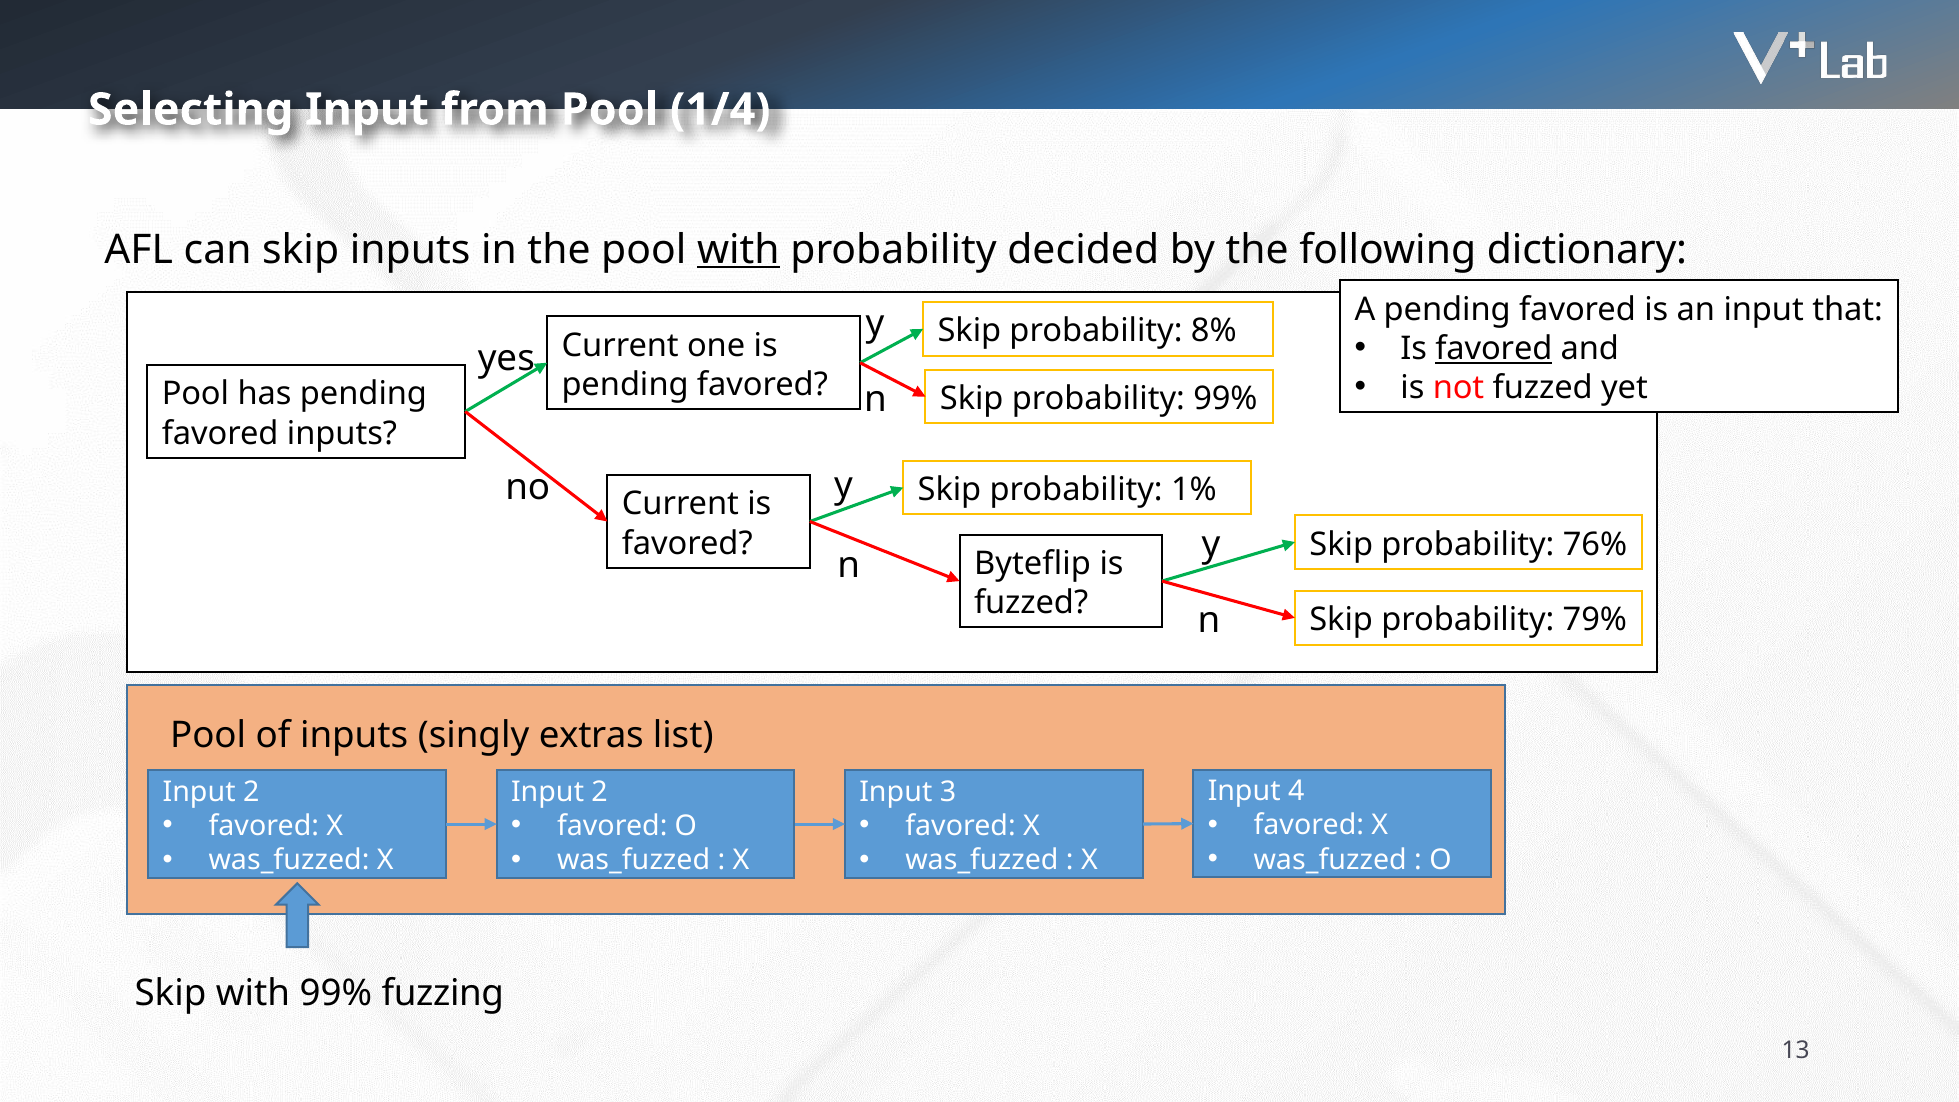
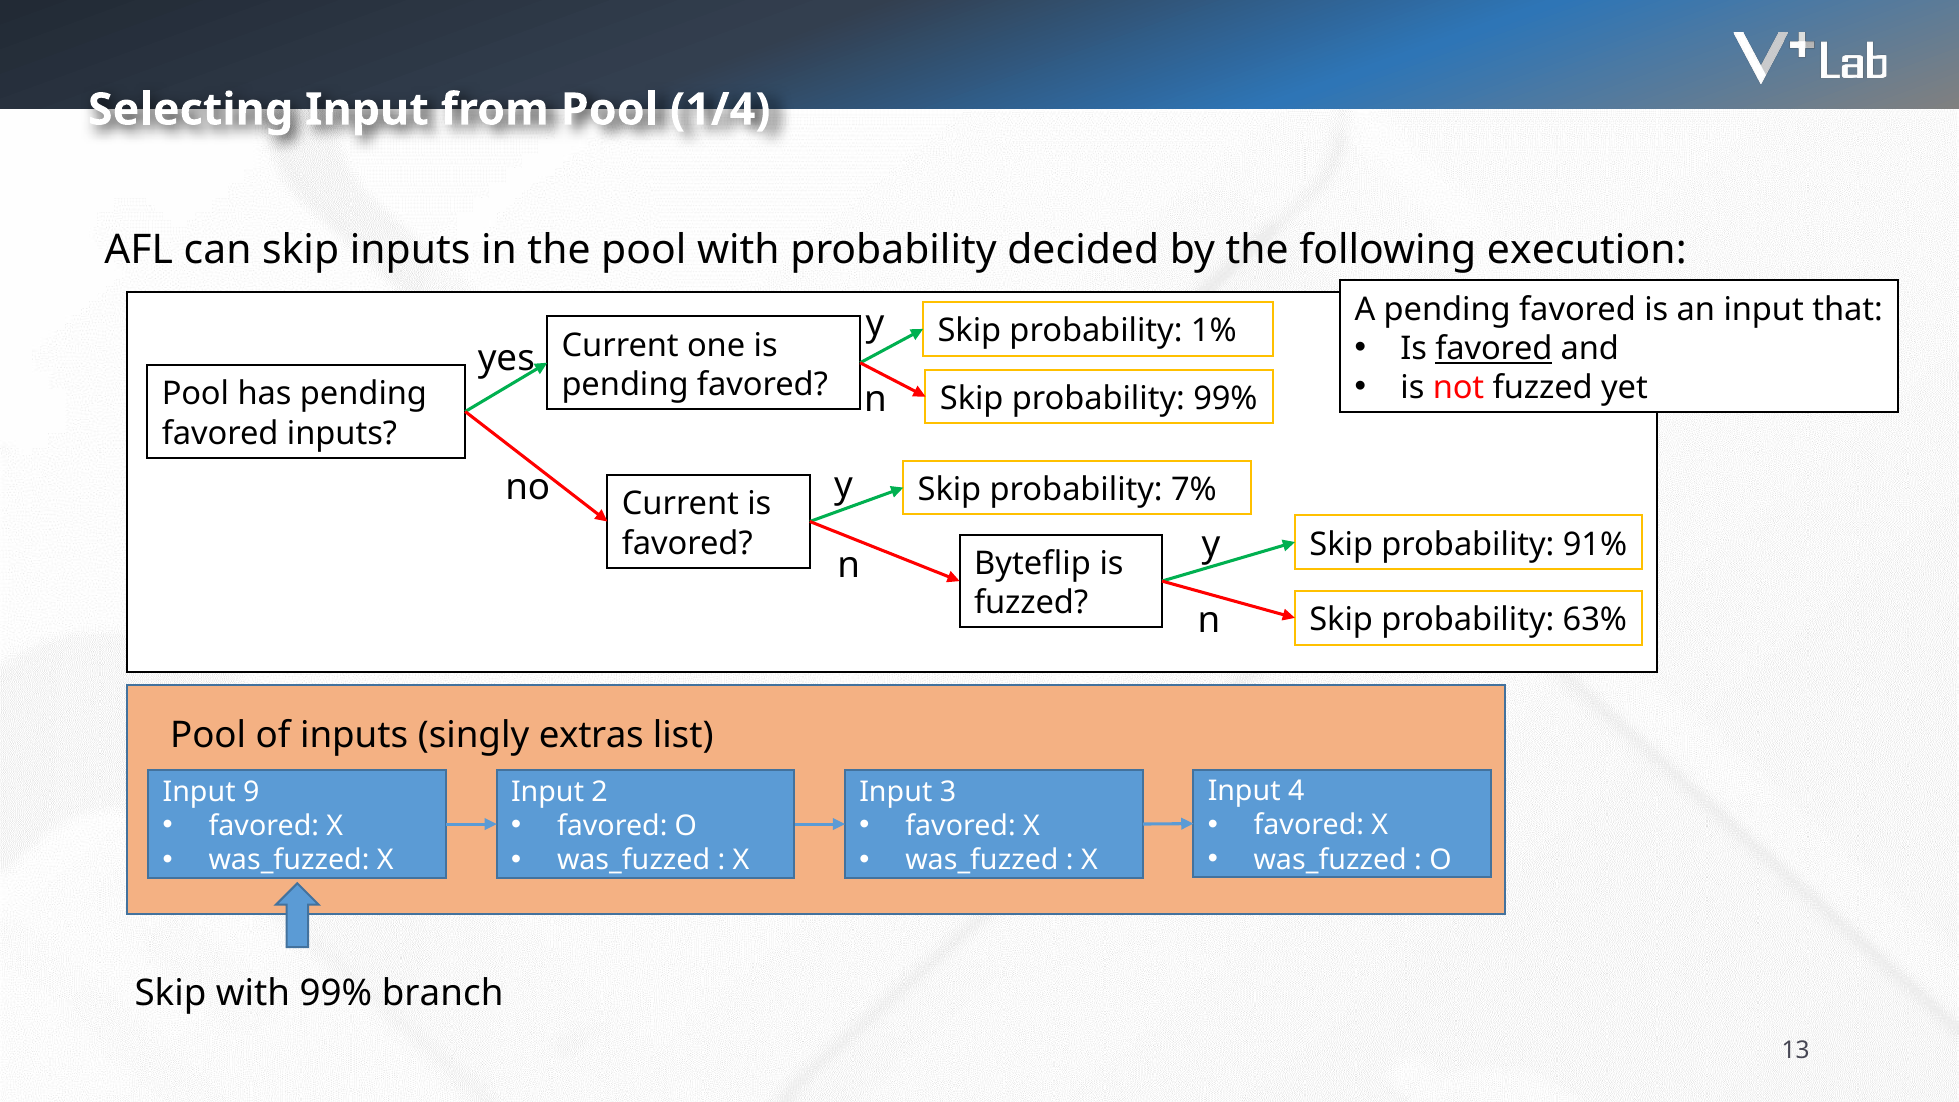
with at (738, 250) underline: present -> none
dictionary: dictionary -> execution
8%: 8% -> 1%
1%: 1% -> 7%
76%: 76% -> 91%
79%: 79% -> 63%
2 at (251, 792): 2 -> 9
fuzzing: fuzzing -> branch
